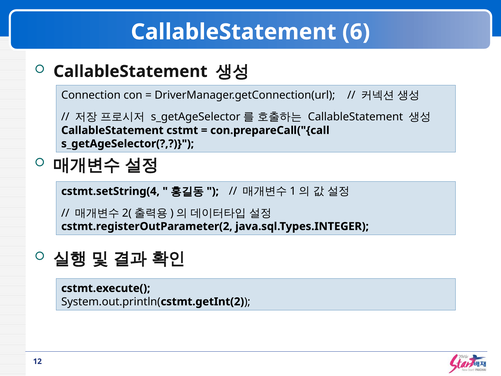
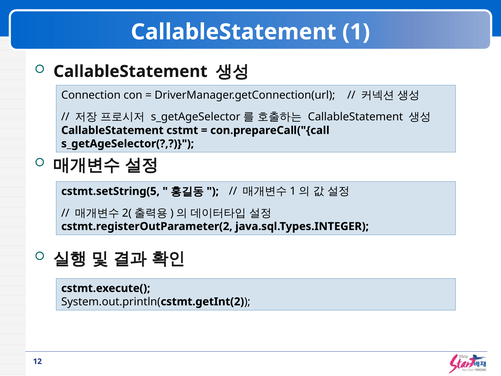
6: 6 -> 1
cstmt.setString(4: cstmt.setString(4 -> cstmt.setString(5
